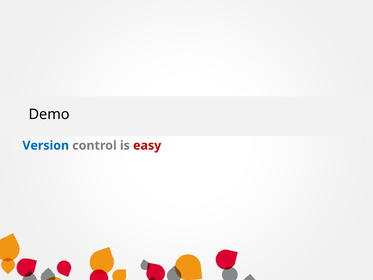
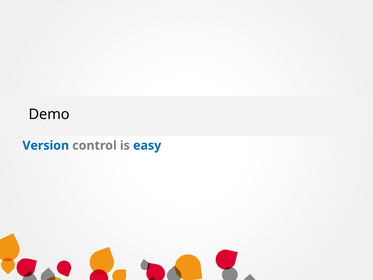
easy colour: red -> blue
